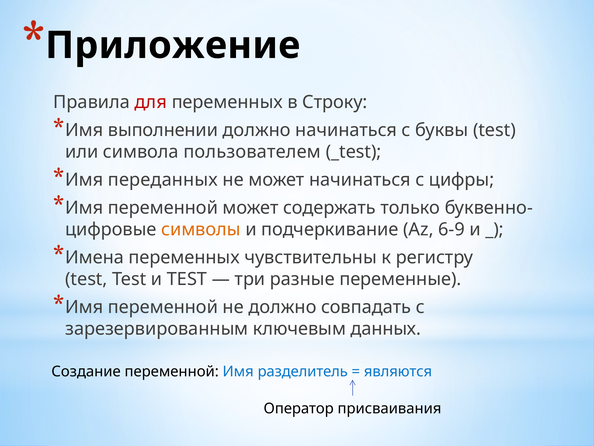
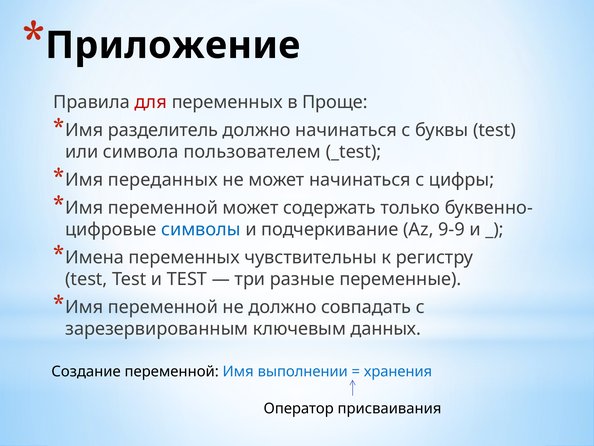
Строку: Строку -> Проще
выполнении: выполнении -> разделитель
символы colour: orange -> blue
6-9: 6-9 -> 9-9
разделитель: разделитель -> выполнении
являются: являются -> хранения
